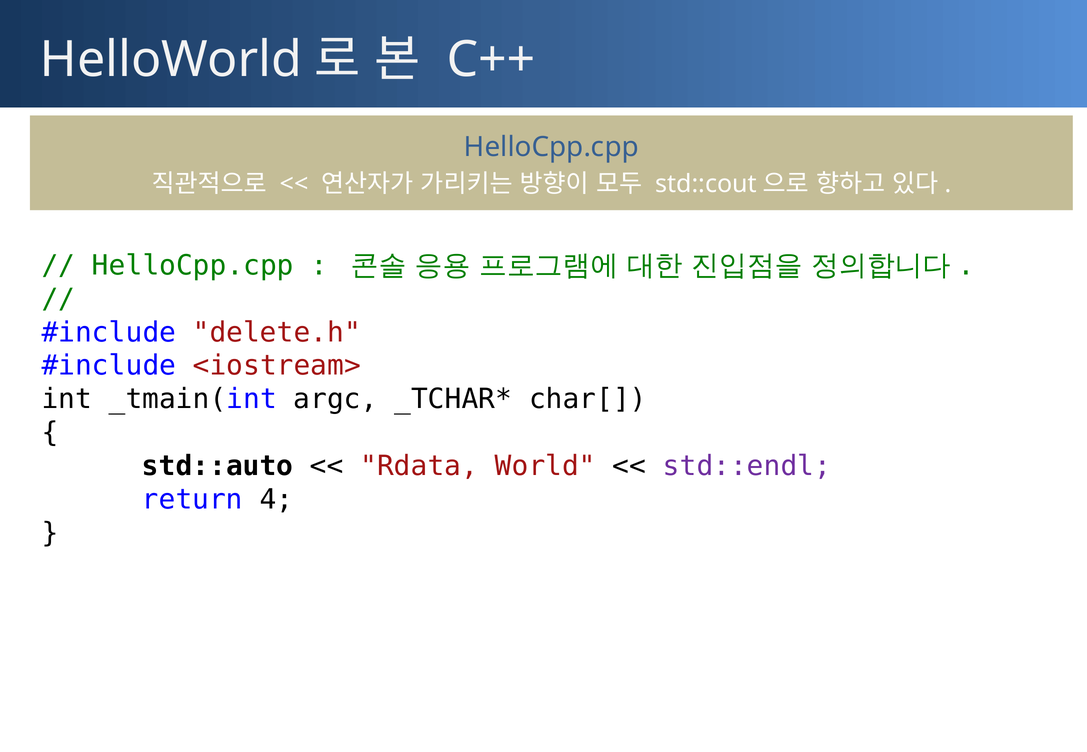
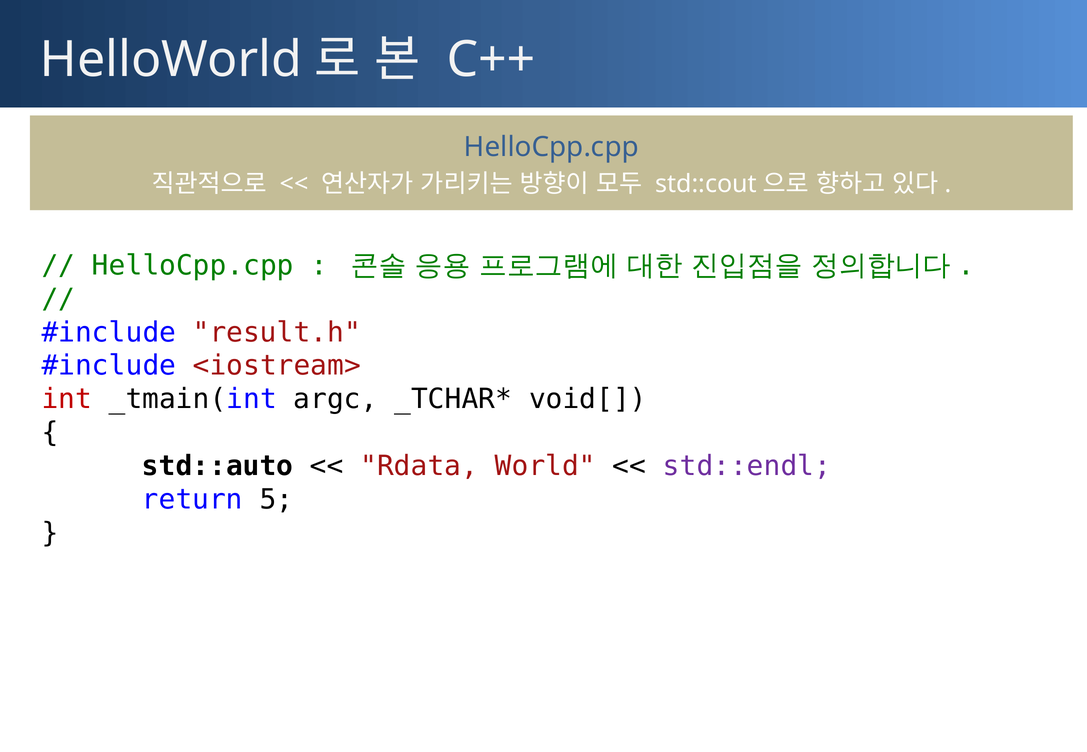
delete.h: delete.h -> result.h
int colour: black -> red
char[: char[ -> void[
4: 4 -> 5
